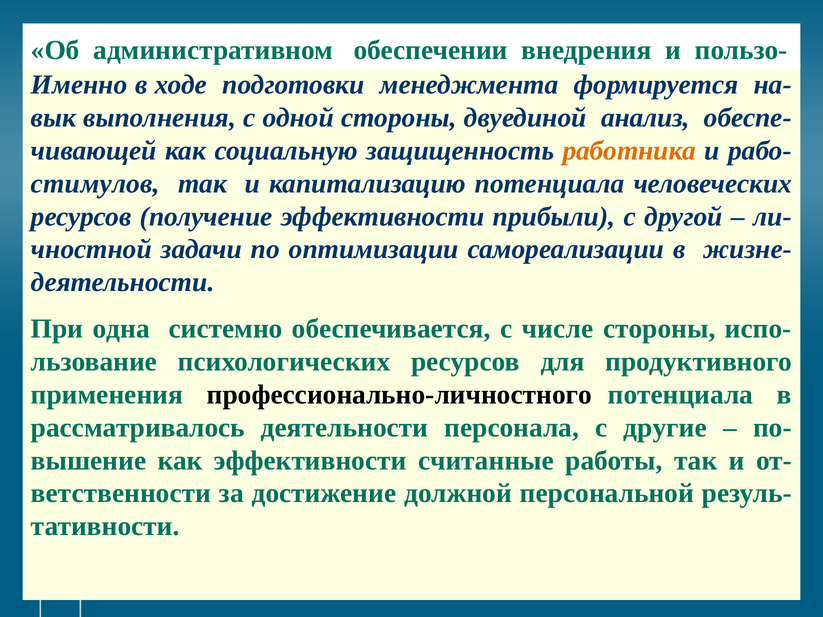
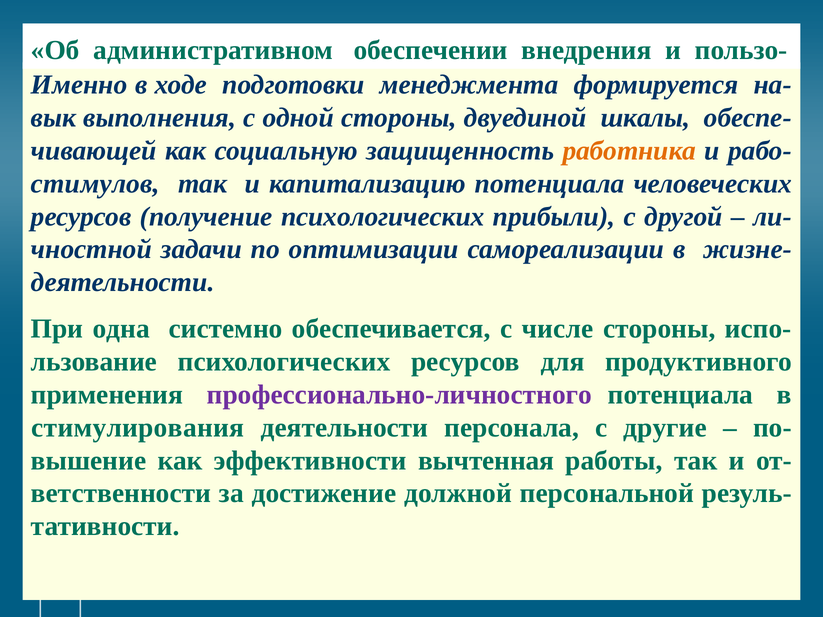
анализ: анализ -> шкалы
получение эффективности: эффективности -> психологических
профессионально-личностного colour: black -> purple
рассматривалось: рассматривалось -> стимулирования
считанные: считанные -> вычтенная
